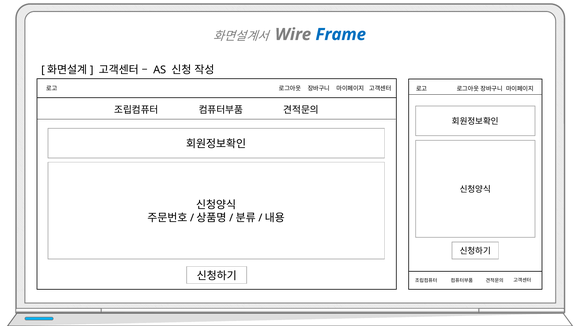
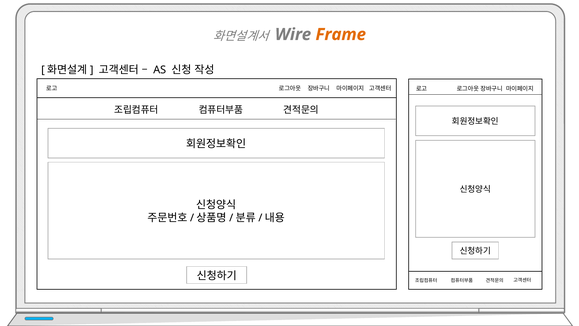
Frame colour: blue -> orange
